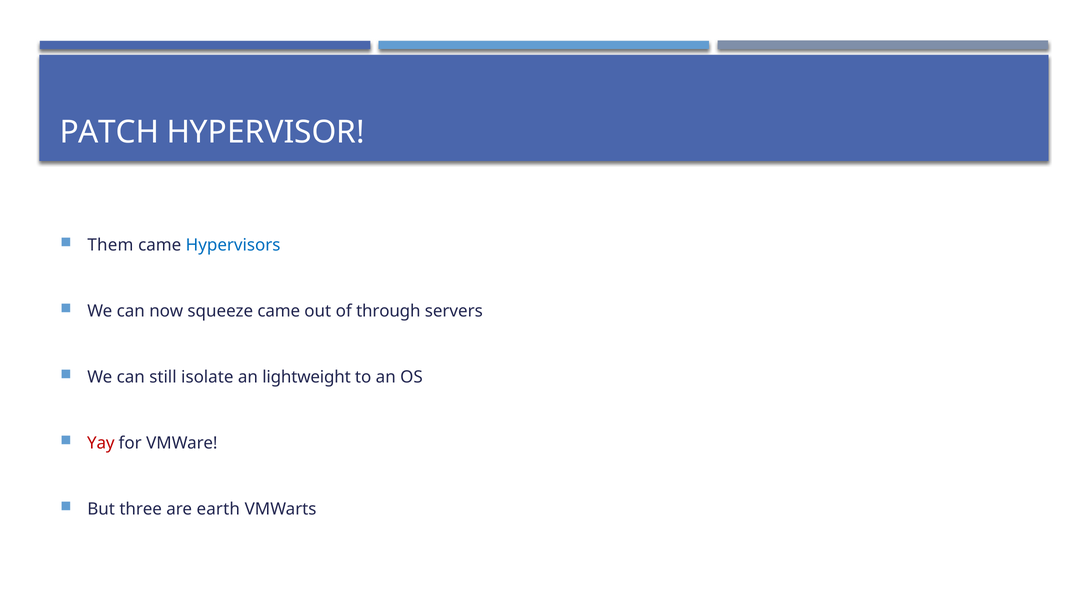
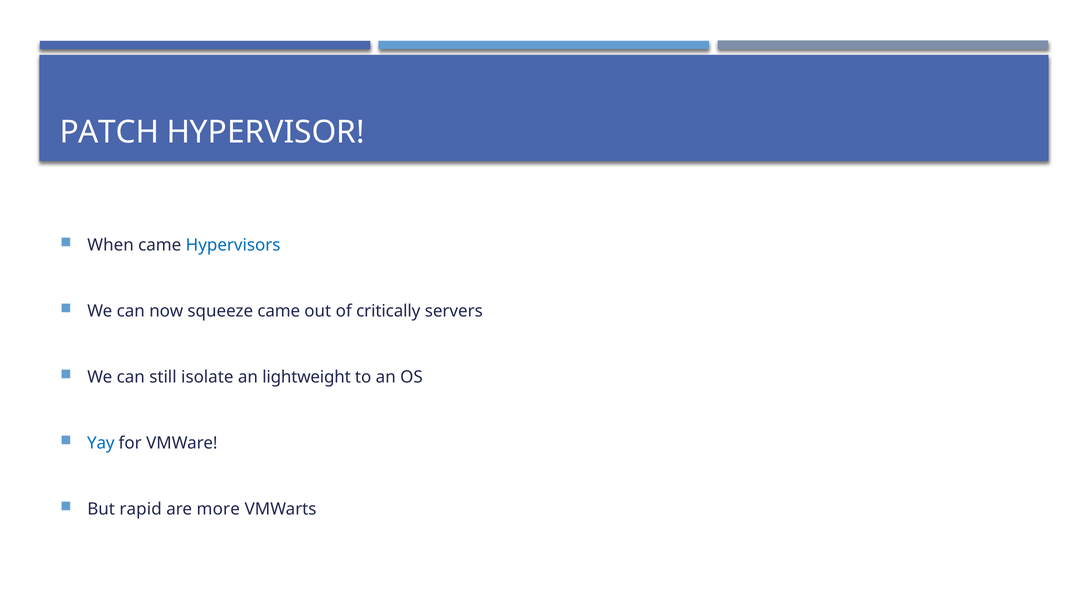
Them: Them -> When
through: through -> critically
Yay colour: red -> blue
three: three -> rapid
earth: earth -> more
